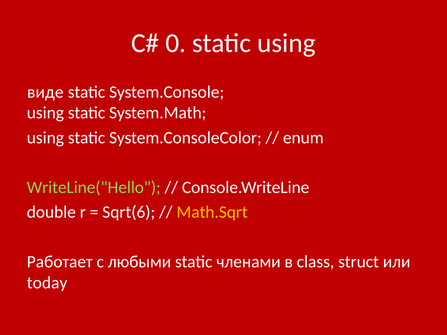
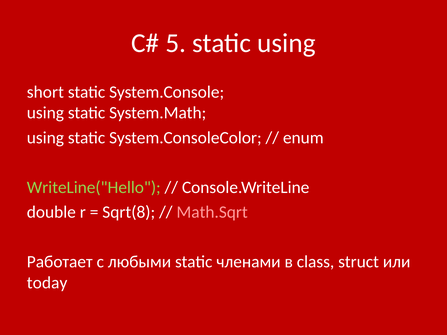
0: 0 -> 5
виде: виде -> short
Sqrt(6: Sqrt(6 -> Sqrt(8
Math.Sqrt colour: yellow -> pink
